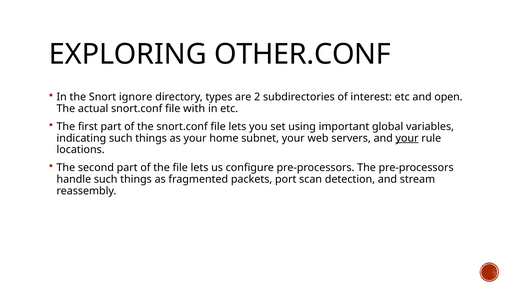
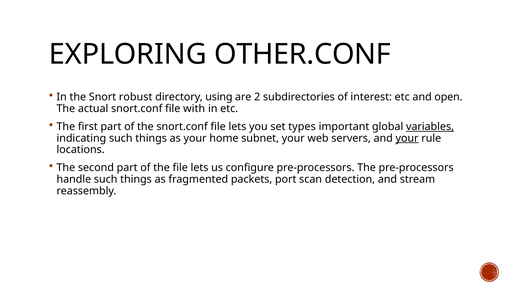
ignore: ignore -> robust
types: types -> using
using: using -> types
variables underline: none -> present
